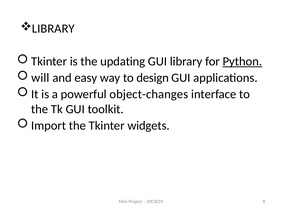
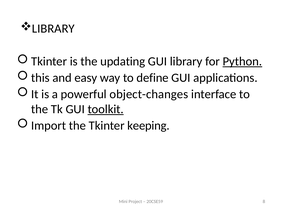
will: will -> this
design: design -> define
toolkit underline: none -> present
widgets: widgets -> keeping
